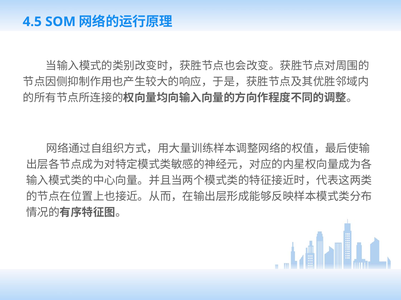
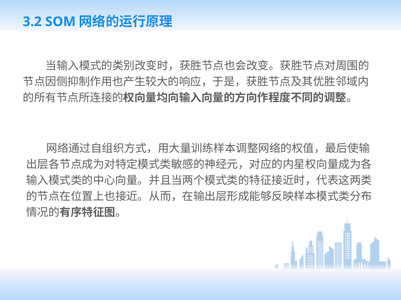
4.5: 4.5 -> 3.2
